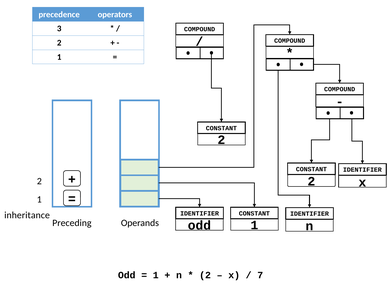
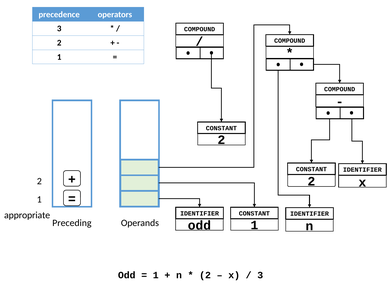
inheritance: inheritance -> appropriate
7 at (260, 275): 7 -> 3
